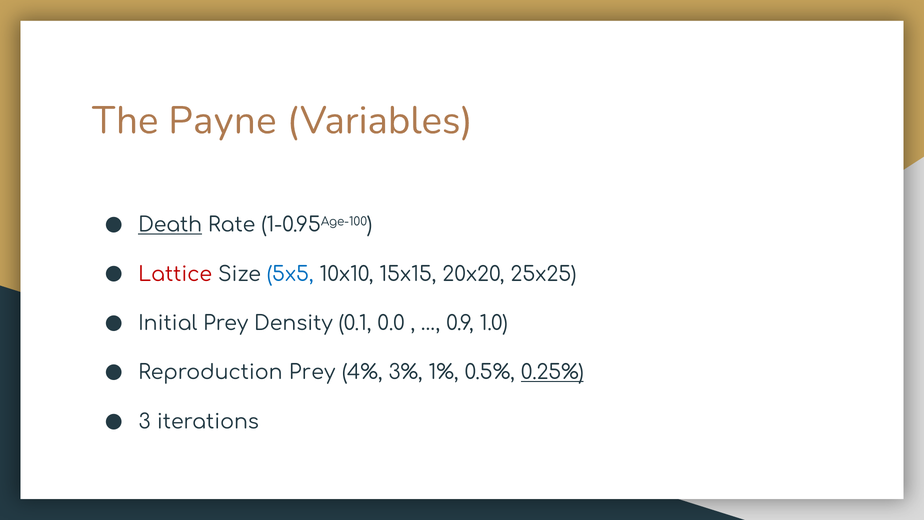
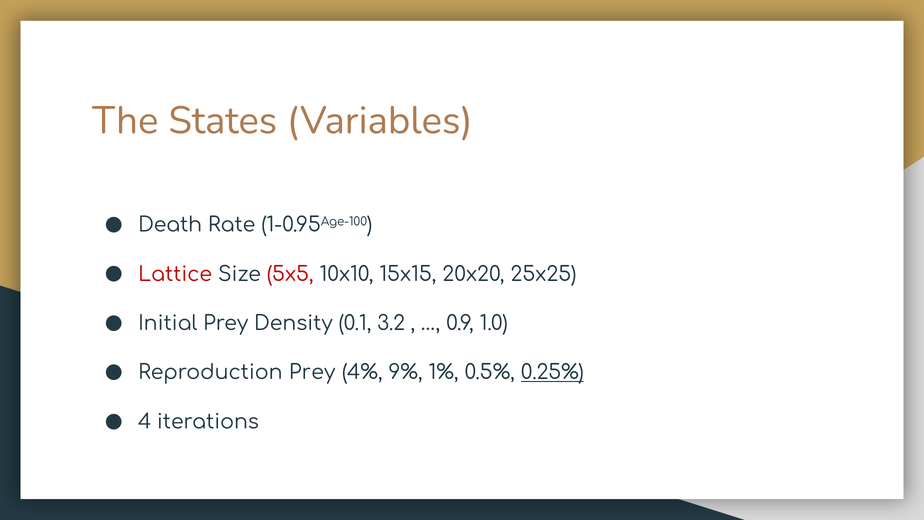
Payne: Payne -> States
Death underline: present -> none
5x5 colour: blue -> red
0.0: 0.0 -> 3.2
3%: 3% -> 9%
3: 3 -> 4
